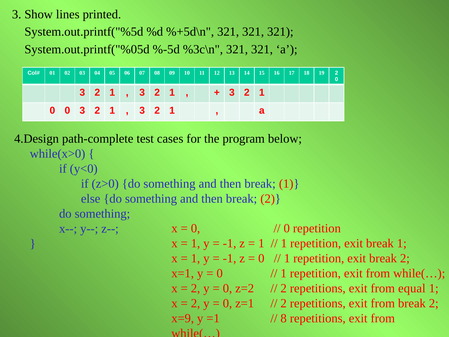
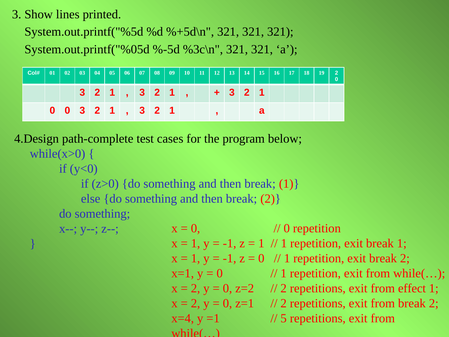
equal: equal -> effect
x=9: x=9 -> x=4
8: 8 -> 5
